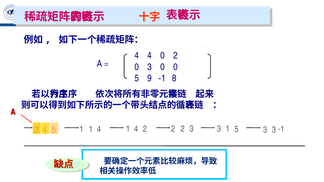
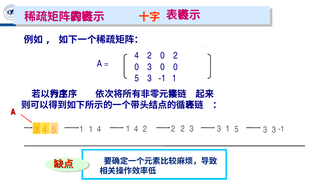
4 at (150, 56): 4 -> 2
9 at (150, 78): 9 -> 3
8 at (174, 78): 8 -> 1
